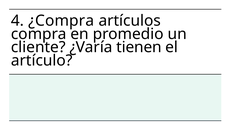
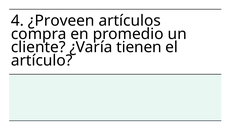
¿Compra: ¿Compra -> ¿Proveen
